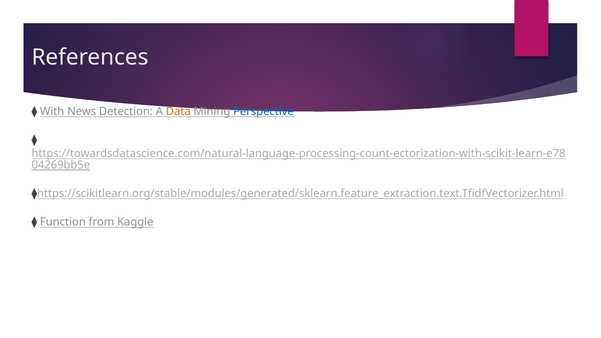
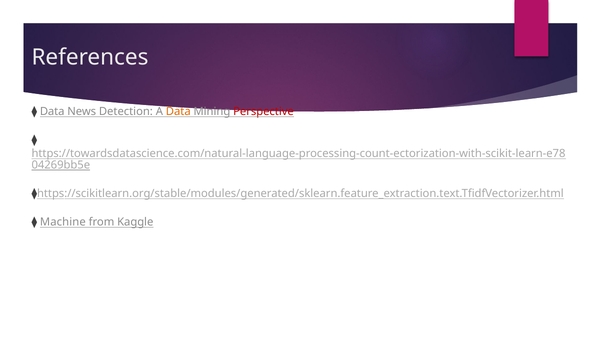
With at (52, 111): With -> Data
Perspective colour: blue -> red
Function: Function -> Machine
